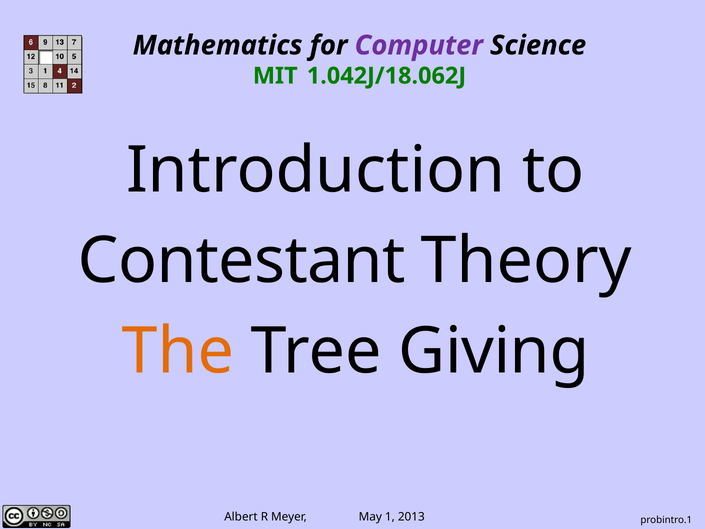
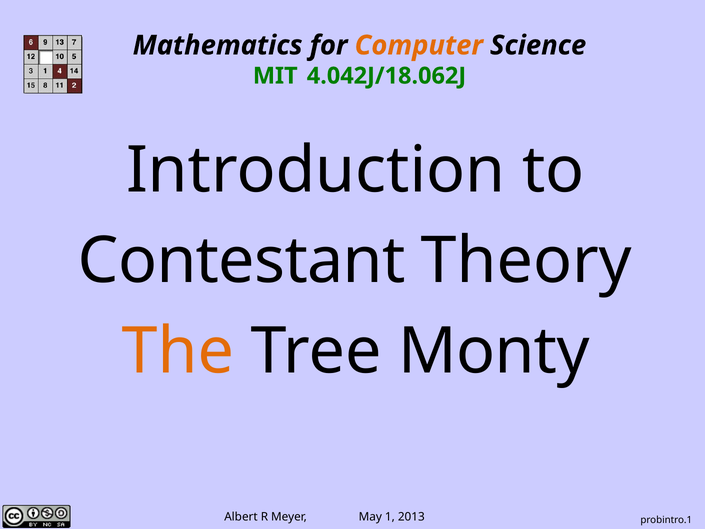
Computer colour: purple -> orange
1.042J/18.062J: 1.042J/18.062J -> 4.042J/18.062J
Giving: Giving -> Monty
